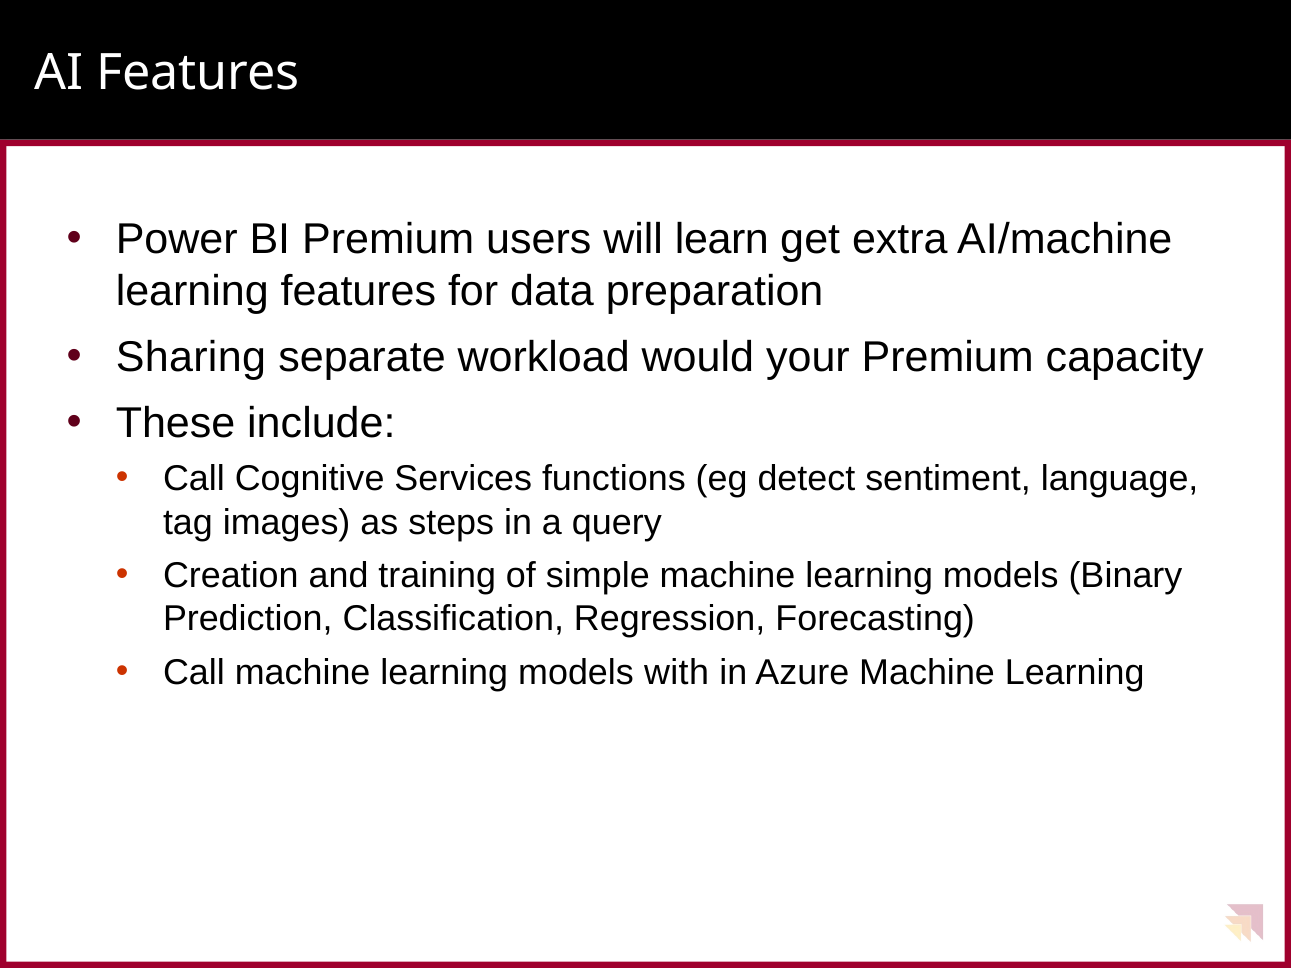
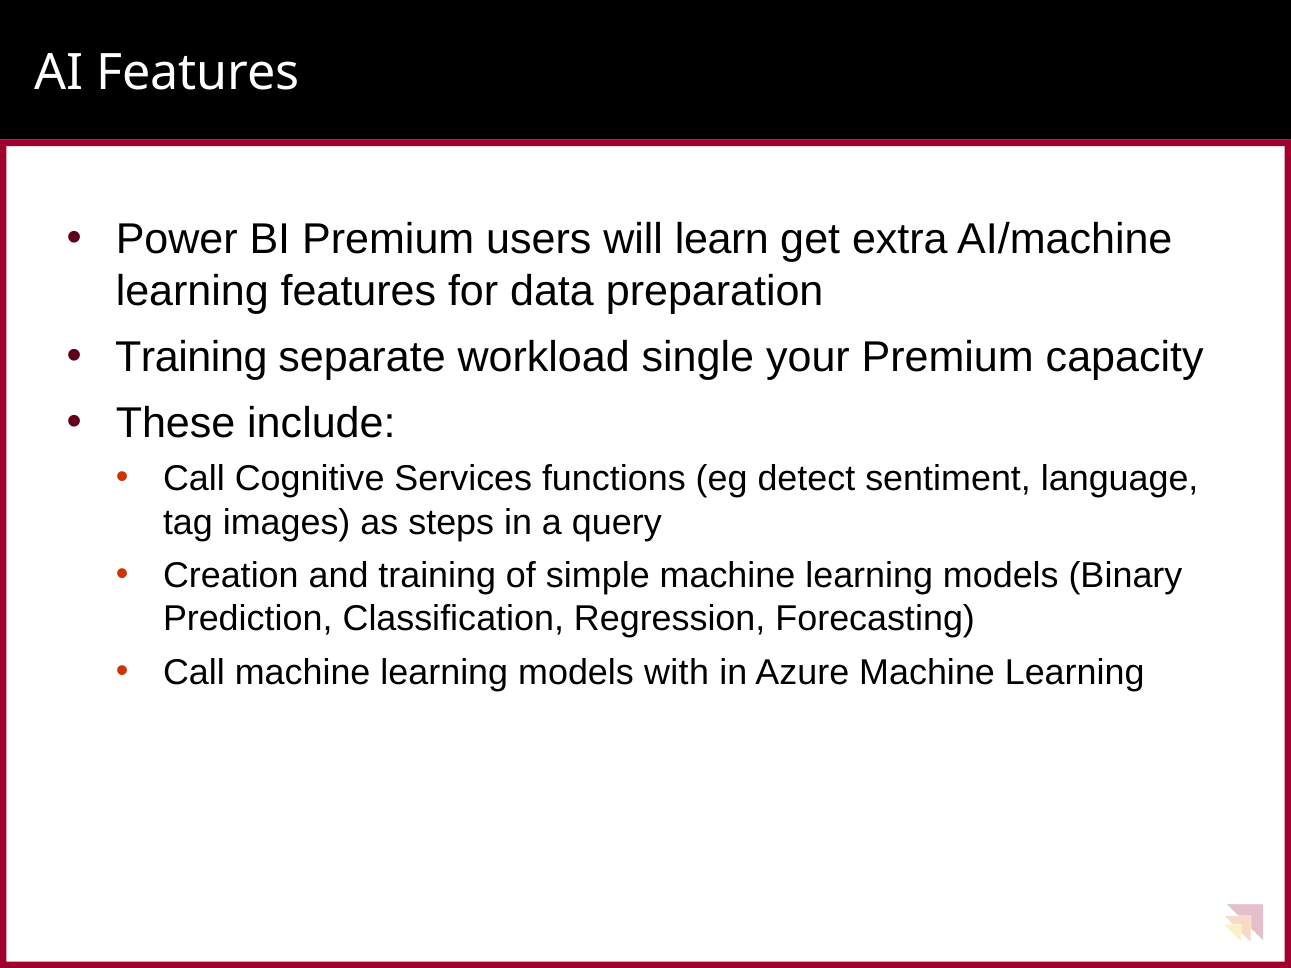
Sharing at (191, 357): Sharing -> Training
would: would -> single
